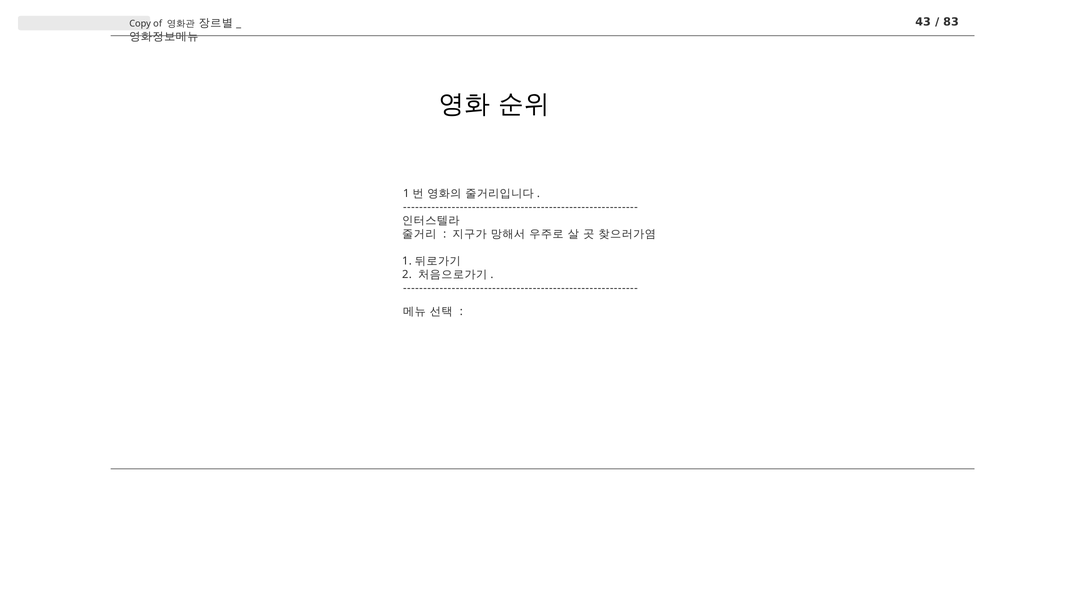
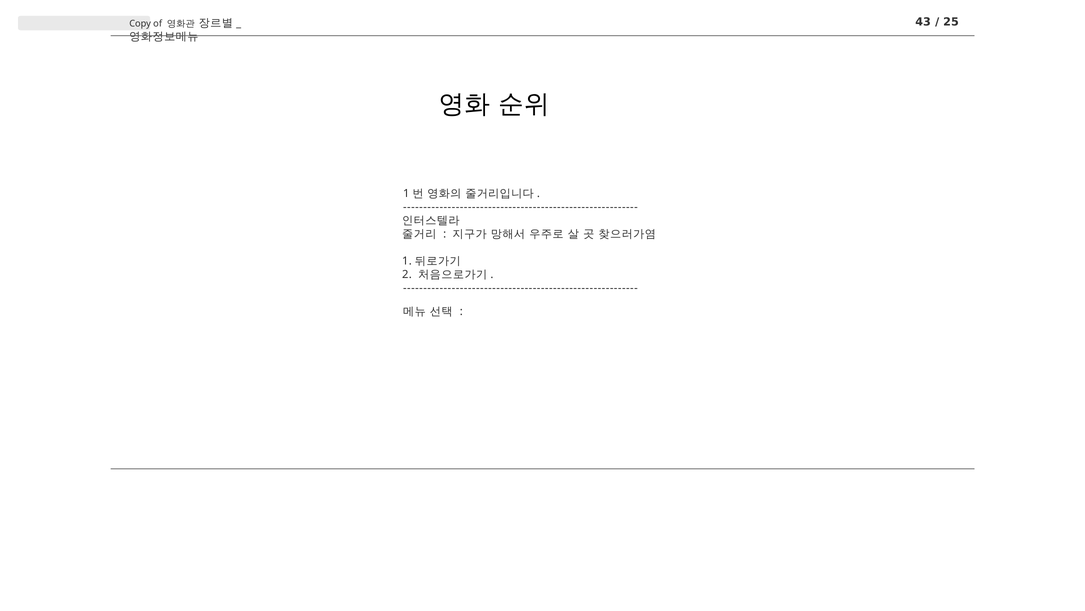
83: 83 -> 25
